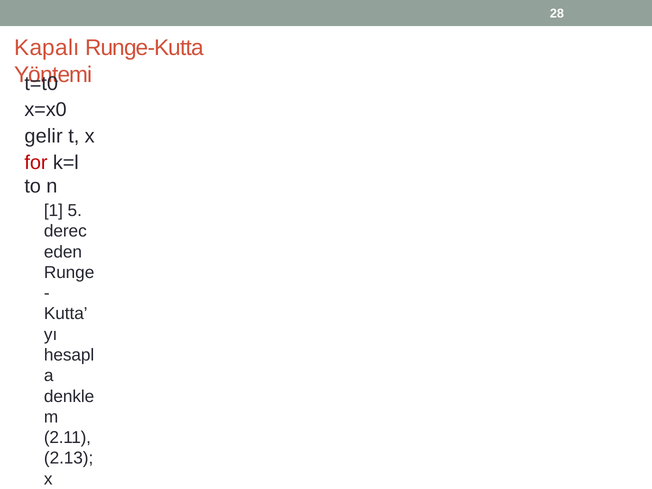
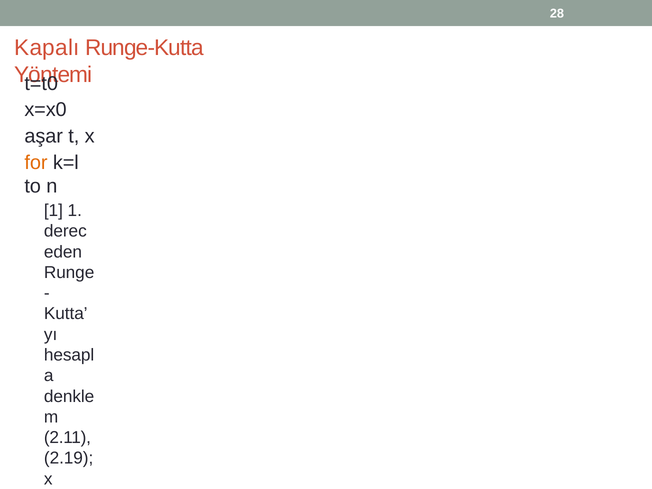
gelir: gelir -> aşar
for colour: red -> orange
1 5: 5 -> 1
2.13 at (69, 458): 2.13 -> 2.19
